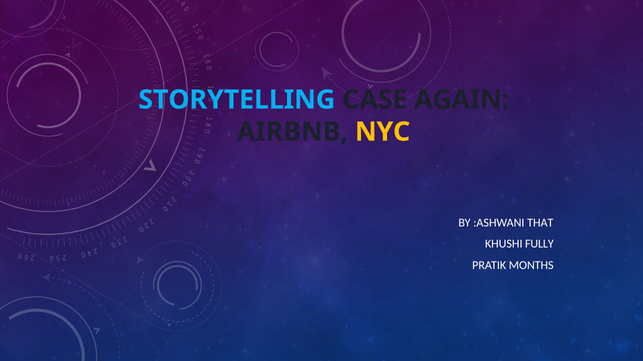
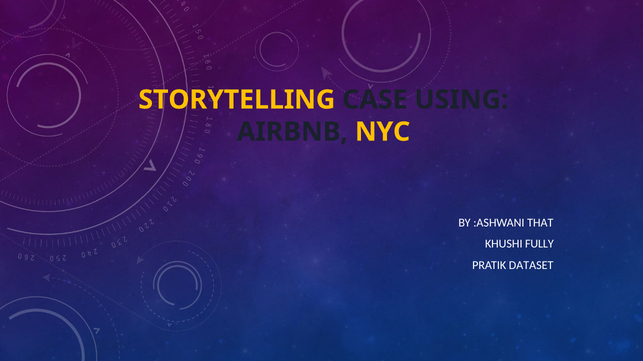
STORYTELLING colour: light blue -> yellow
AGAIN: AGAIN -> USING
MONTHS: MONTHS -> DATASET
